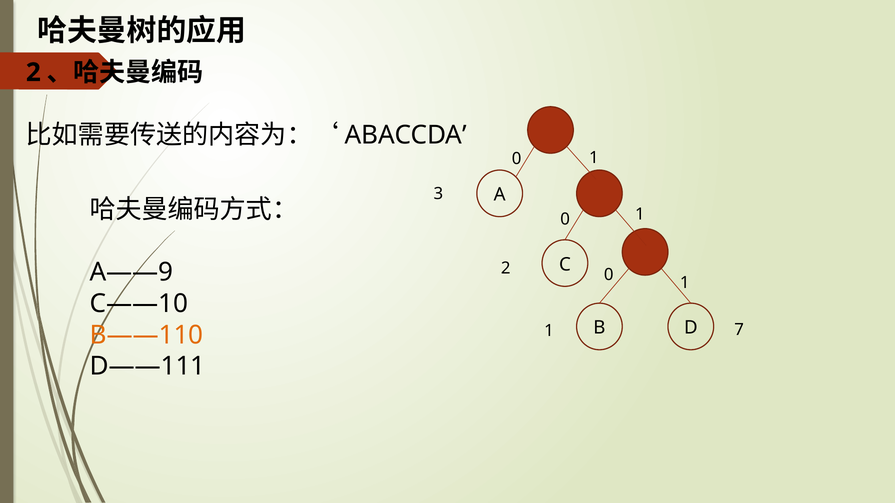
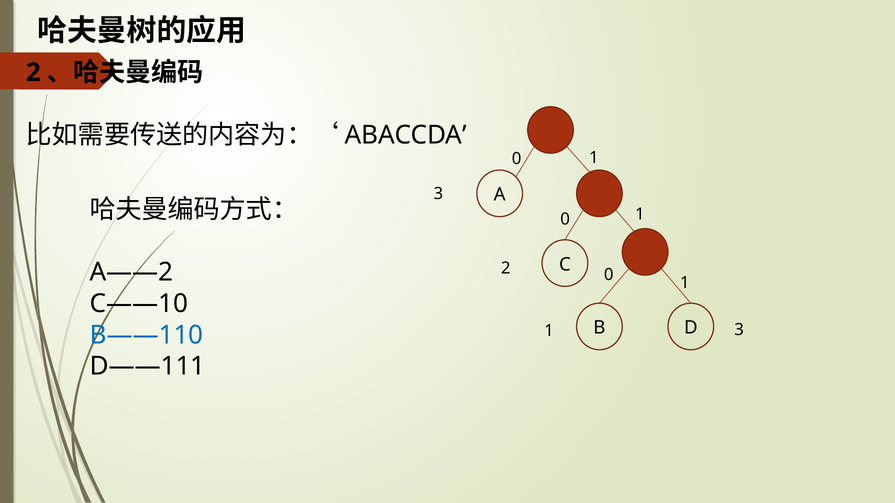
A——9: A——9 -> A——2
1 7: 7 -> 3
B——110 colour: orange -> blue
